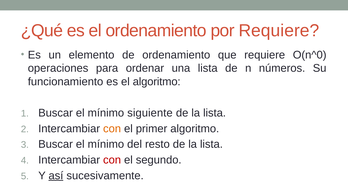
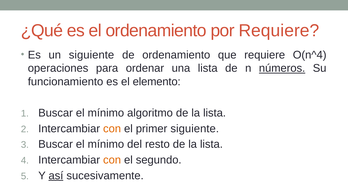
un elemento: elemento -> siguiente
O(n^0: O(n^0 -> O(n^4
números underline: none -> present
el algoritmo: algoritmo -> elemento
siguiente: siguiente -> algoritmo
primer algoritmo: algoritmo -> siguiente
con at (112, 160) colour: red -> orange
